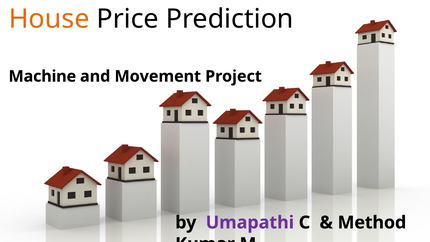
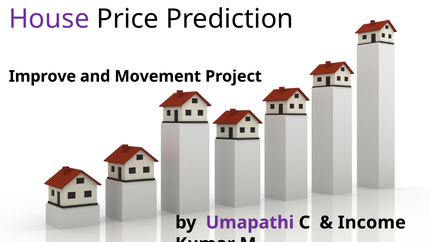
House colour: orange -> purple
Machine: Machine -> Improve
Method: Method -> Income
